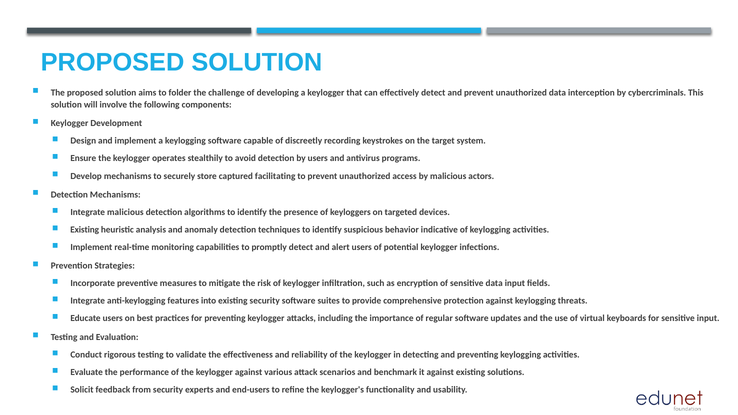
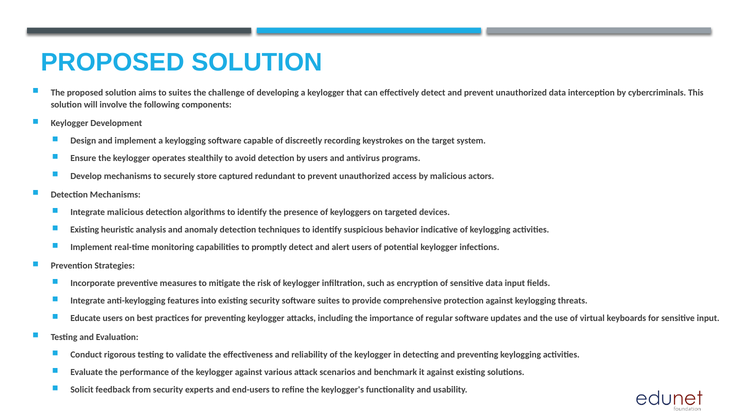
to folder: folder -> suites
facilitating: facilitating -> redundant
